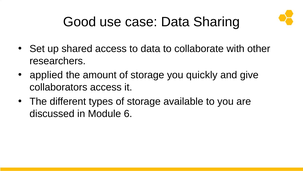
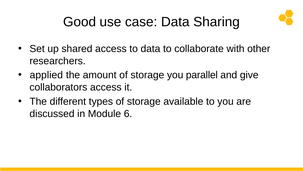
quickly: quickly -> parallel
